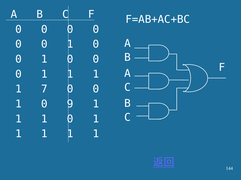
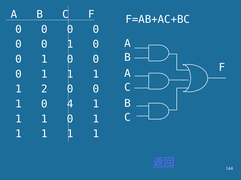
7: 7 -> 2
9: 9 -> 4
